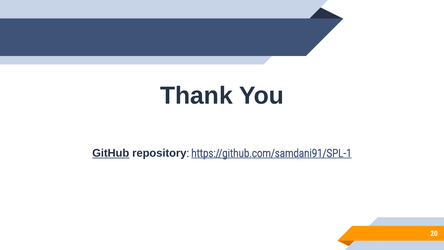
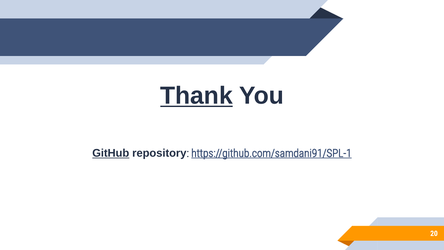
Thank underline: none -> present
